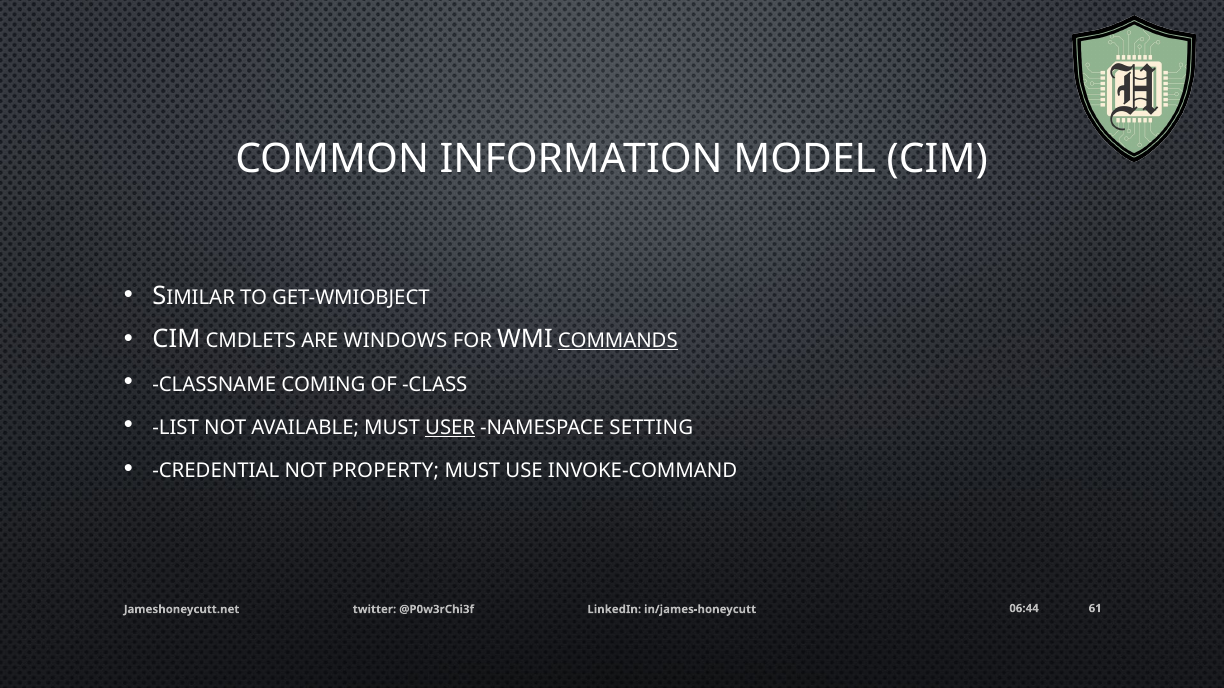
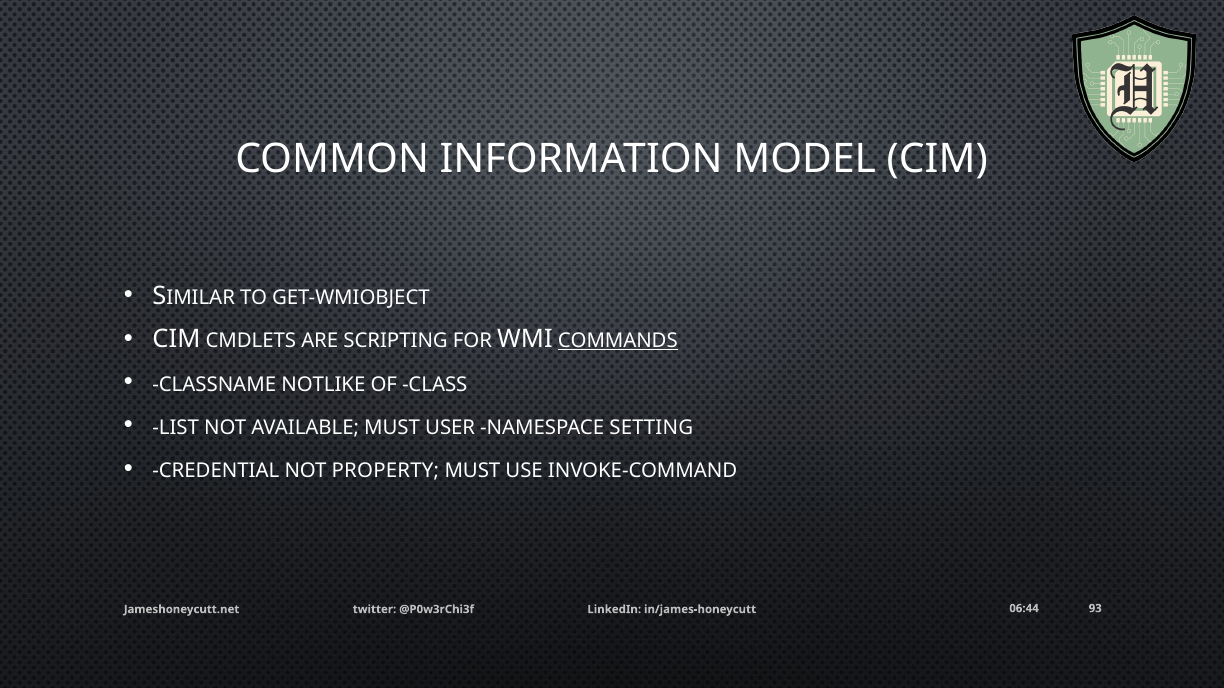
WINDOWS: WINDOWS -> SCRIPTING
COMING: COMING -> NOTLIKE
USER underline: present -> none
61: 61 -> 93
